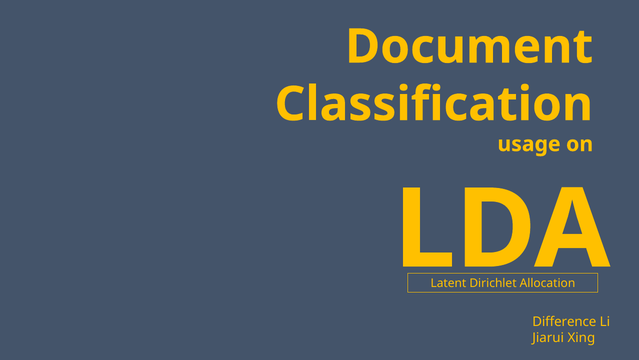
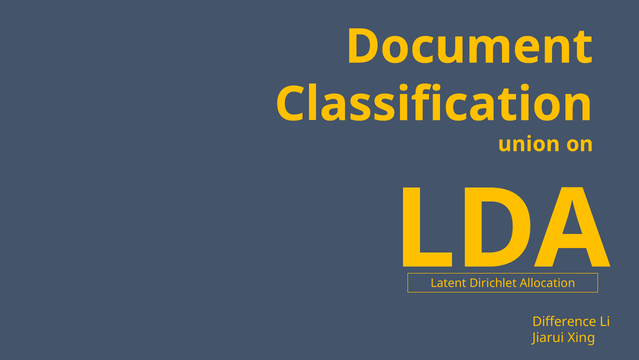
usage: usage -> union
